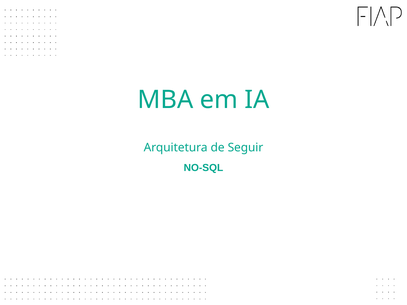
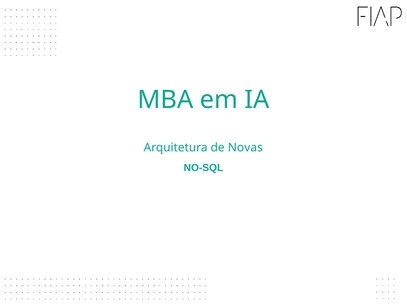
Seguir: Seguir -> Novas
